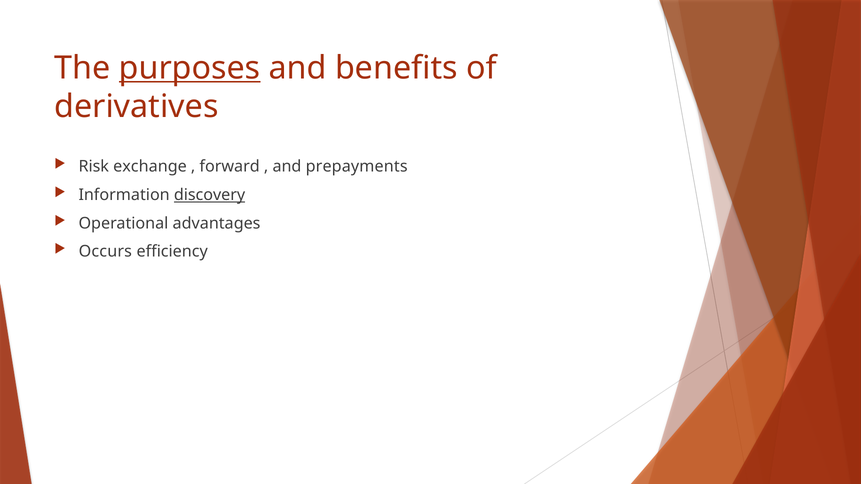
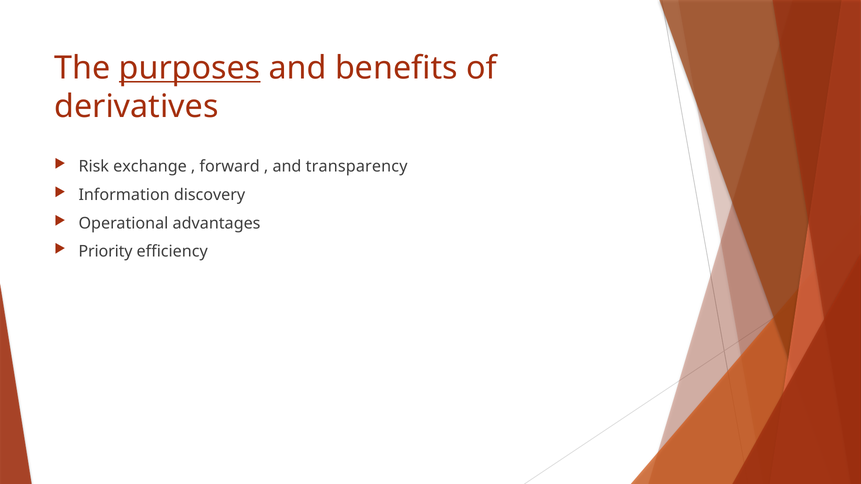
prepayments: prepayments -> transparency
discovery underline: present -> none
Occurs: Occurs -> Priority
